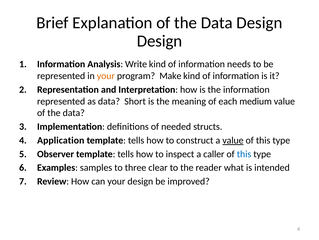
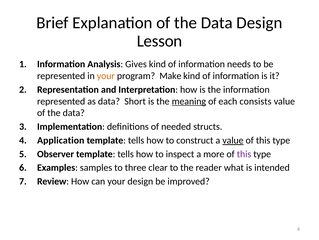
Design at (160, 41): Design -> Lesson
Write: Write -> Gives
meaning underline: none -> present
medium: medium -> consists
caller: caller -> more
this at (244, 154) colour: blue -> purple
